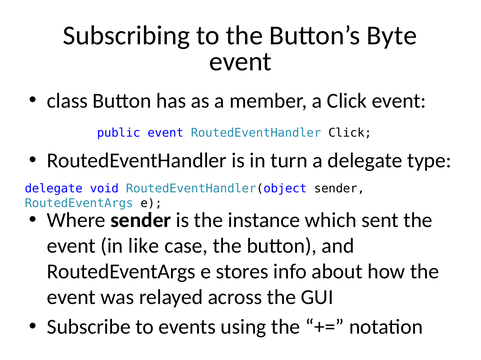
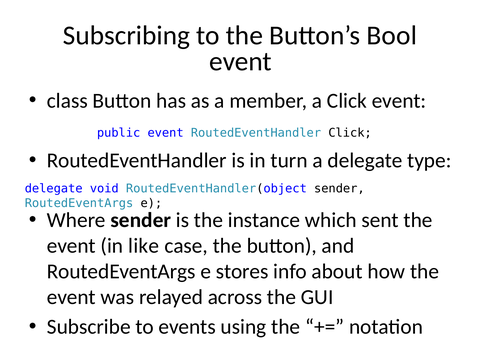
Byte: Byte -> Bool
